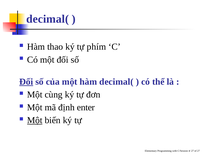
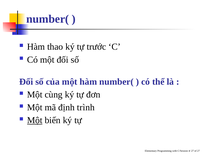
decimal( at (48, 19): decimal( -> number(
phím: phím -> trước
Đối at (26, 82) underline: present -> none
hàm decimal(: decimal( -> number(
enter: enter -> trình
